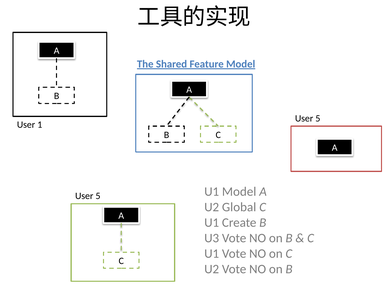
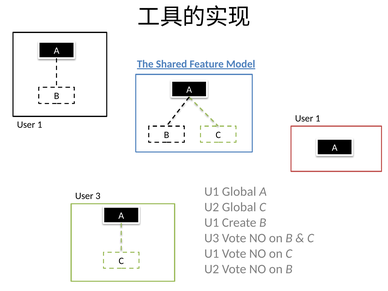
5 at (318, 118): 5 -> 1
U1 Model: Model -> Global
5 at (98, 196): 5 -> 3
